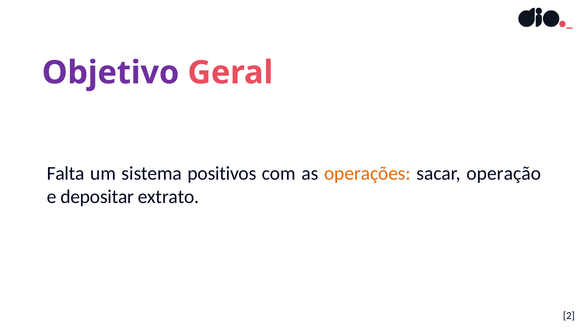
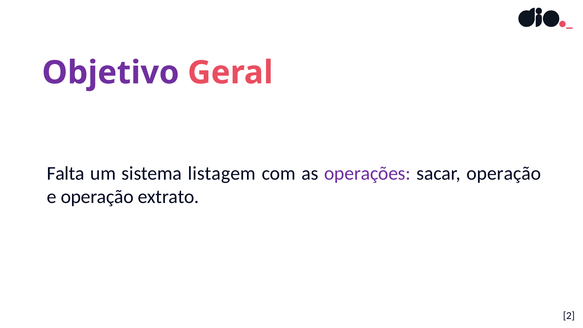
positivos: positivos -> listagem
operações colour: orange -> purple
e depositar: depositar -> operação
